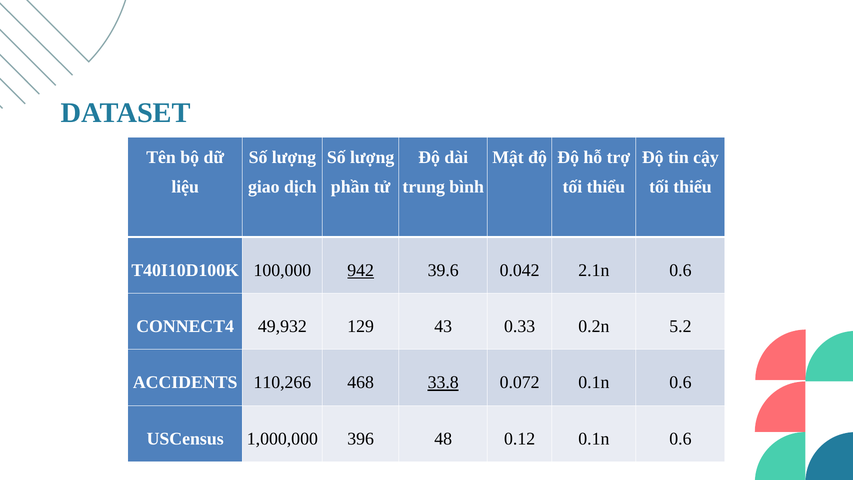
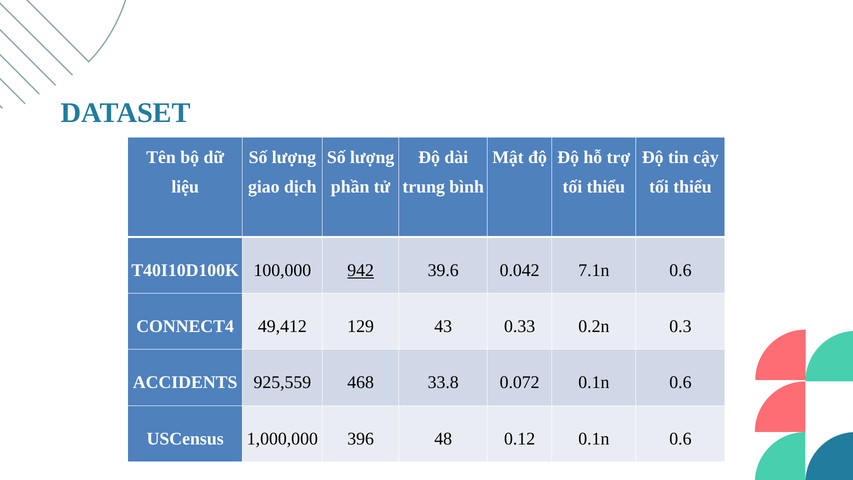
2.1n: 2.1n -> 7.1n
49,932: 49,932 -> 49,412
5.2: 5.2 -> 0.3
110,266: 110,266 -> 925,559
33.8 underline: present -> none
